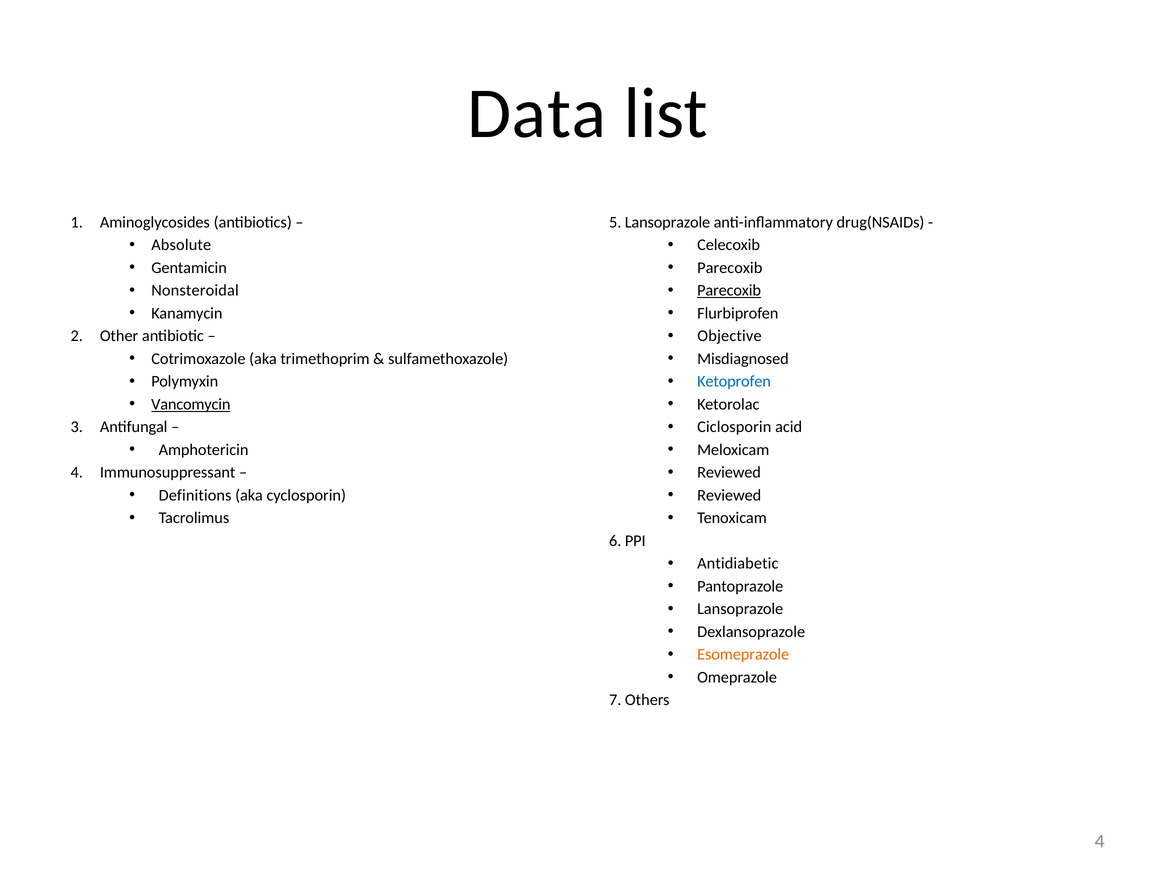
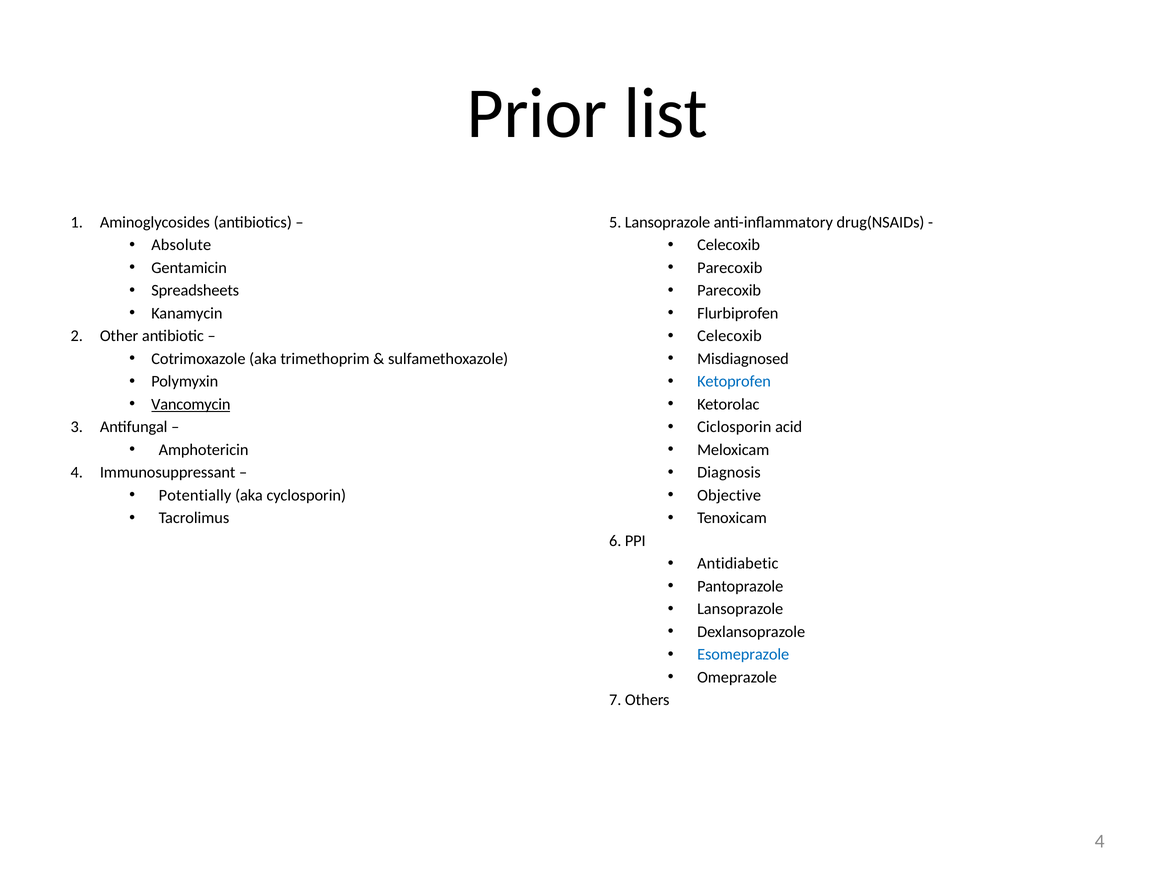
Data: Data -> Prior
Nonsteroidal: Nonsteroidal -> Spreadsheets
Parecoxib at (729, 291) underline: present -> none
Objective at (729, 336): Objective -> Celecoxib
Reviewed at (729, 473): Reviewed -> Diagnosis
Definitions: Definitions -> Potentially
Reviewed at (729, 495): Reviewed -> Objective
Esomeprazole colour: orange -> blue
